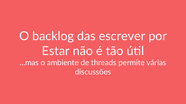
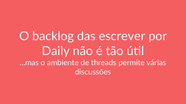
Estar: Estar -> Daily
